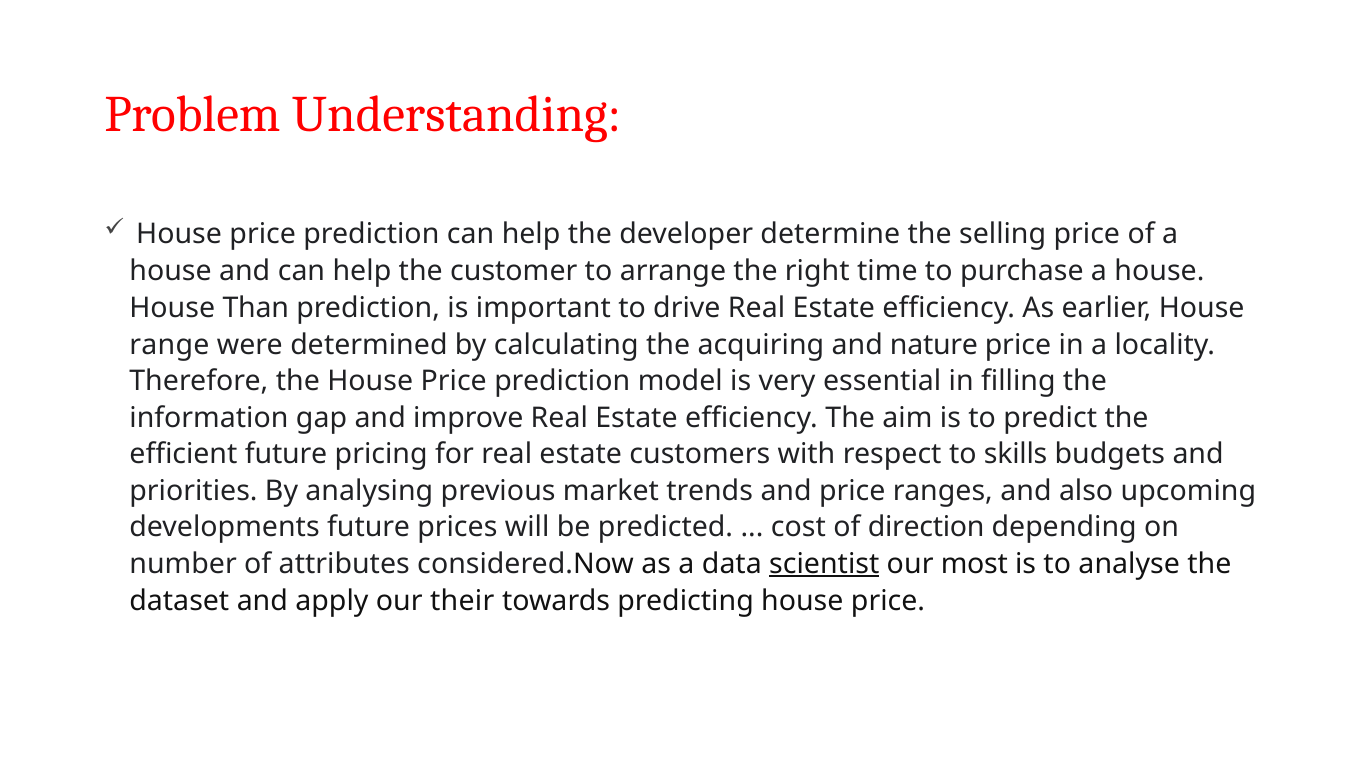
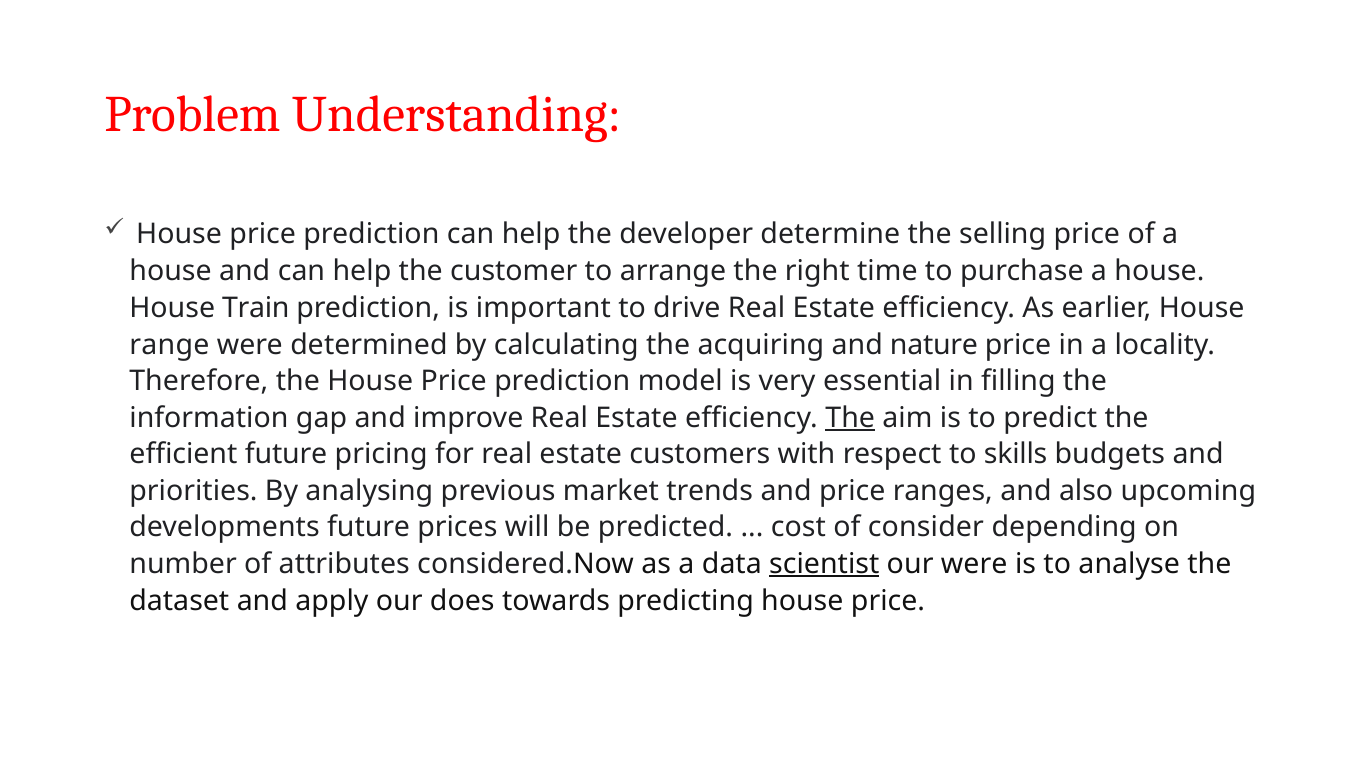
Than: Than -> Train
The at (850, 418) underline: none -> present
direction: direction -> consider
our most: most -> were
their: their -> does
